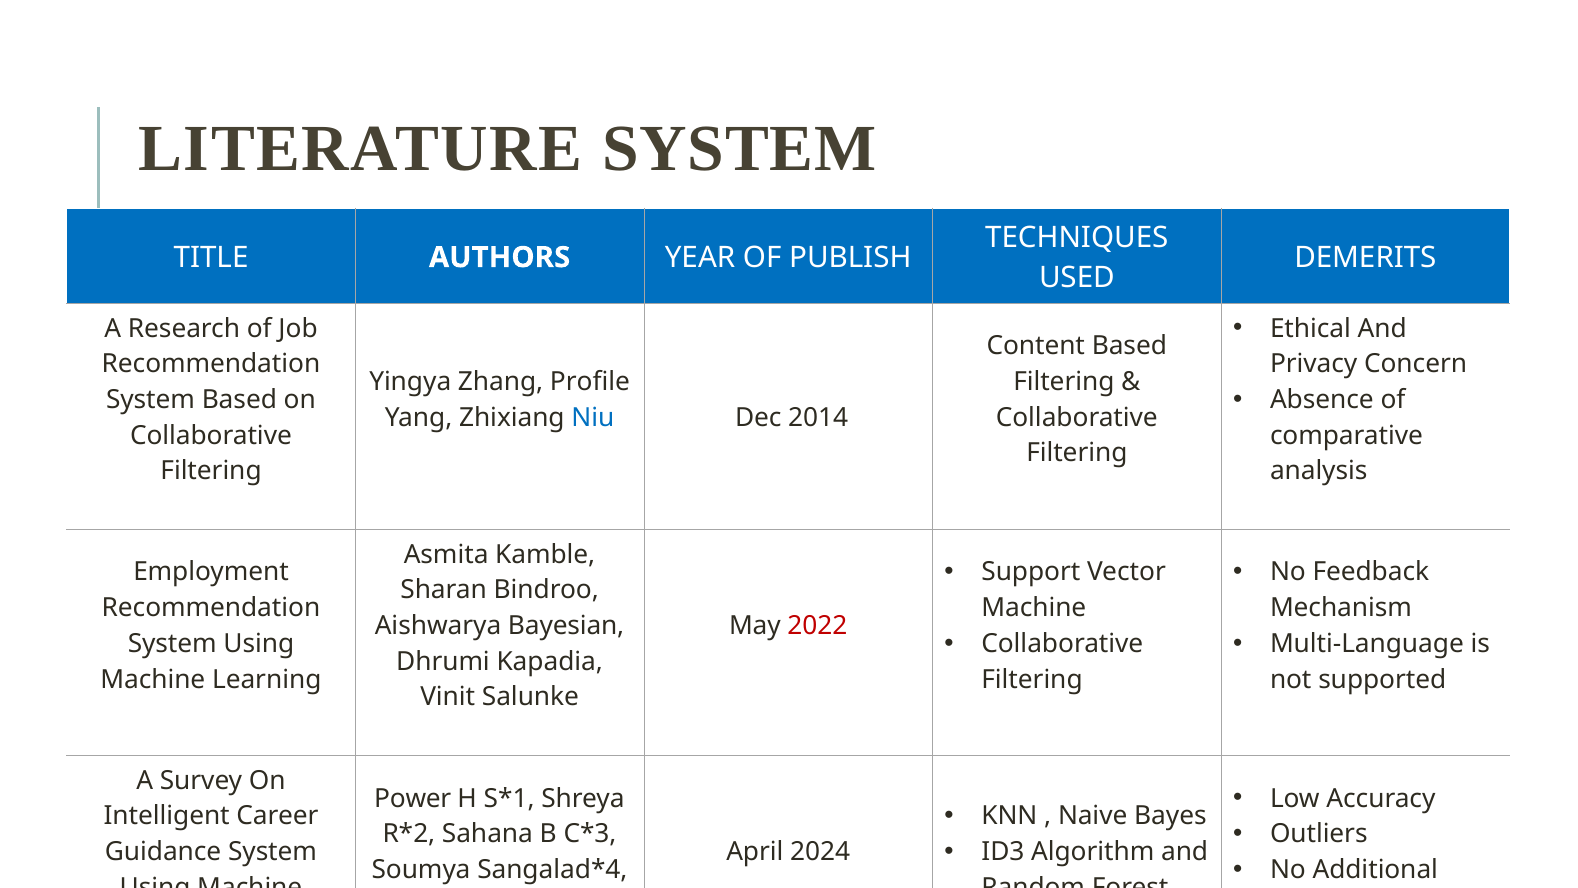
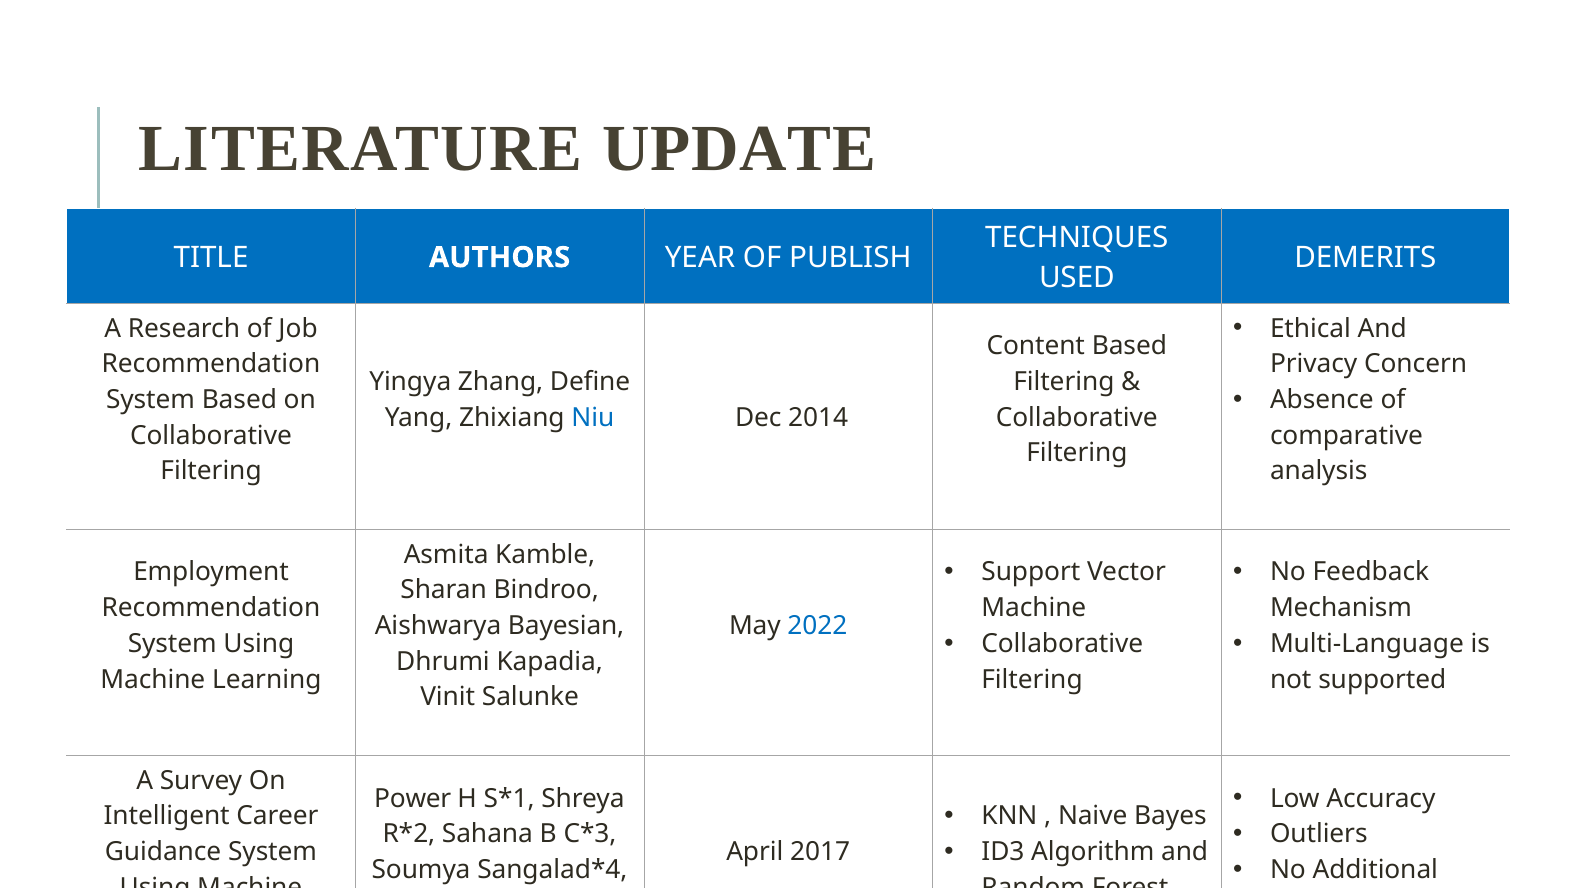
LITERATURE SYSTEM: SYSTEM -> UPDATE
Profile: Profile -> Define
2022 colour: red -> blue
2024: 2024 -> 2017
